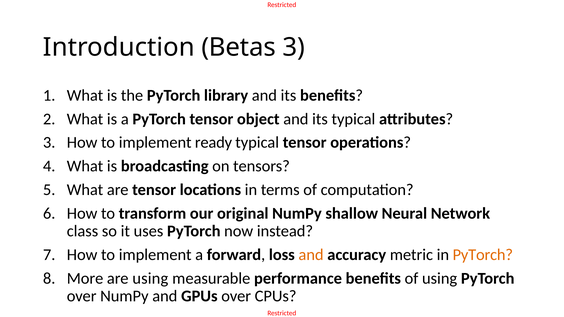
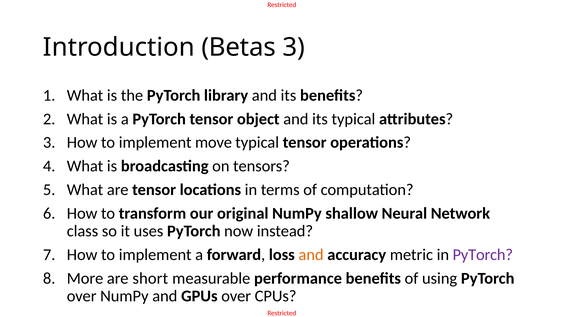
ready: ready -> move
PyTorch at (483, 255) colour: orange -> purple
are using: using -> short
